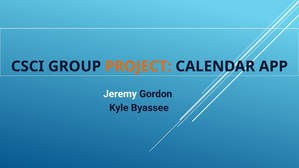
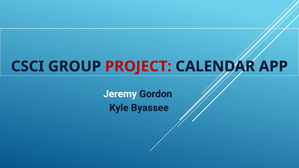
PROJECT colour: orange -> red
